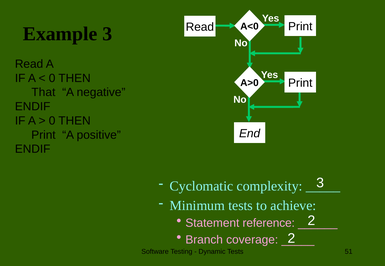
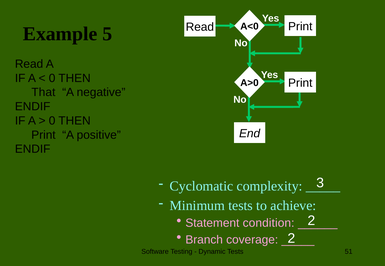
Example 3: 3 -> 5
reference: reference -> condition
